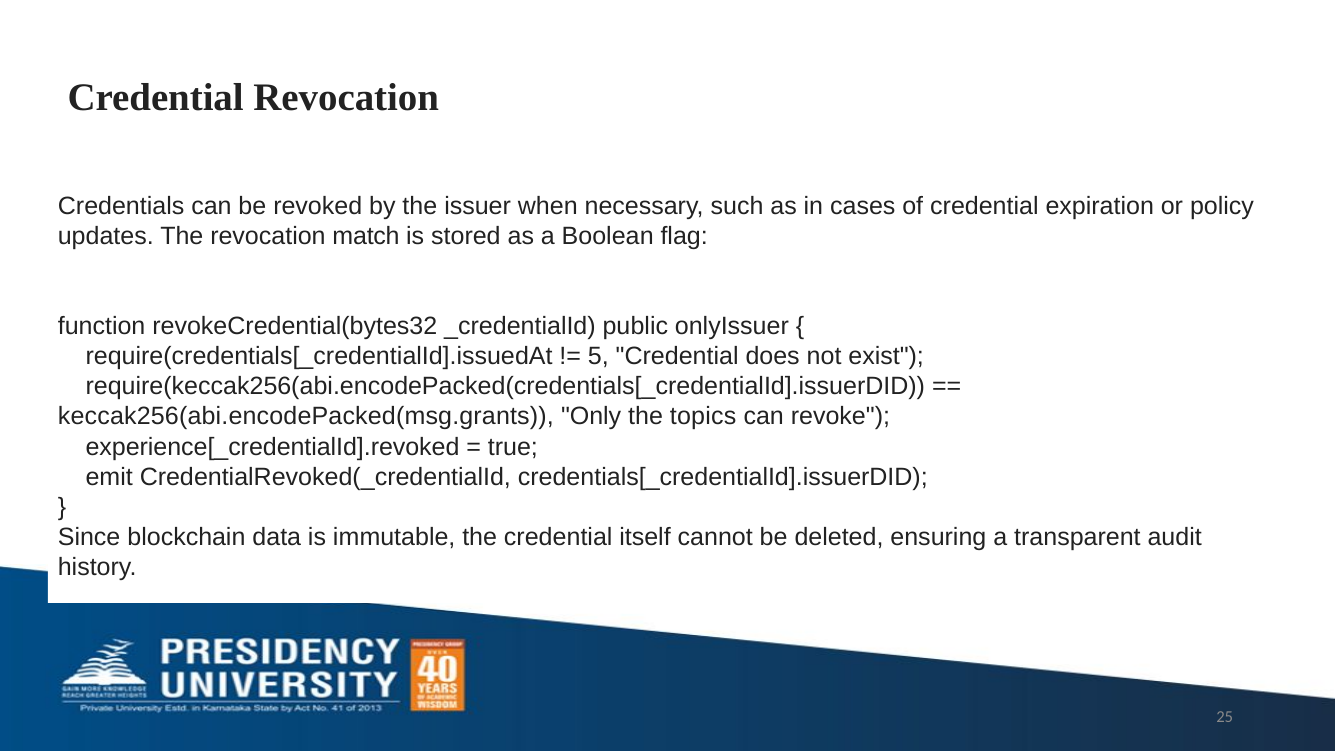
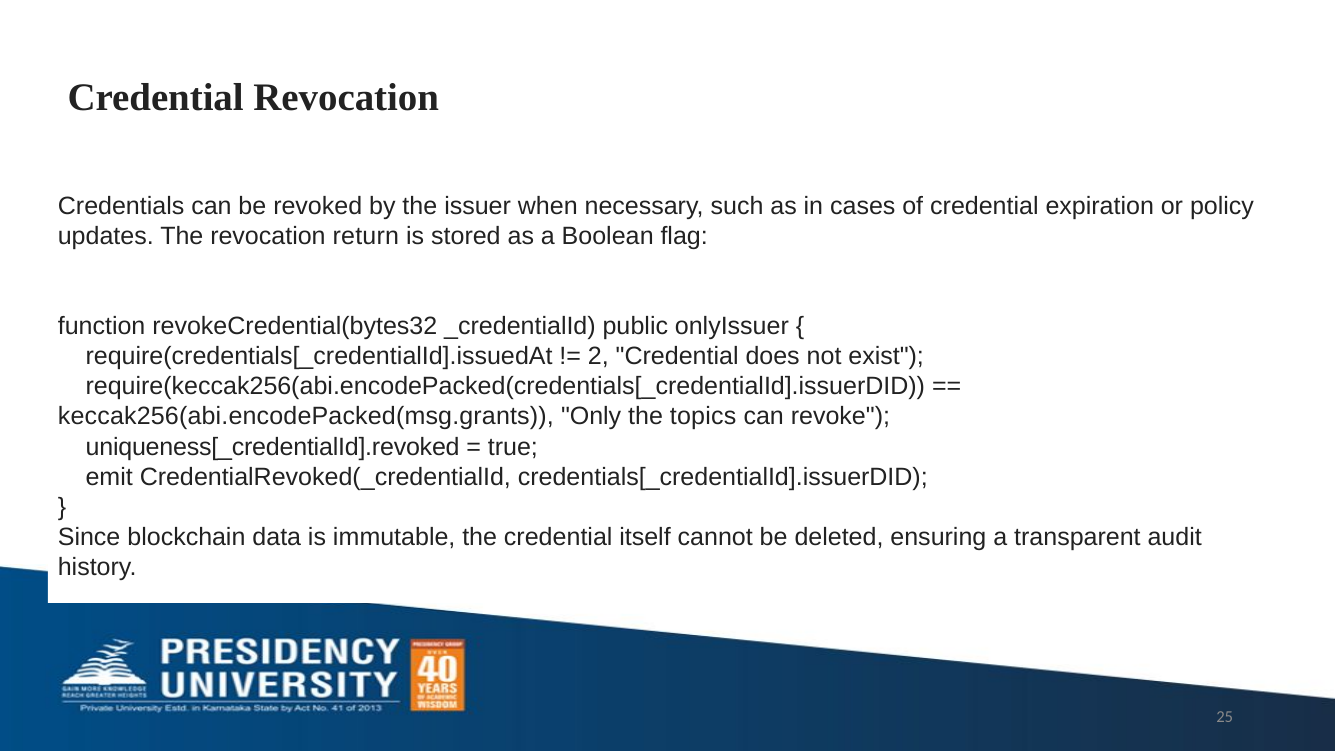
match: match -> return
5: 5 -> 2
experience[_credentialId].revoked: experience[_credentialId].revoked -> uniqueness[_credentialId].revoked
